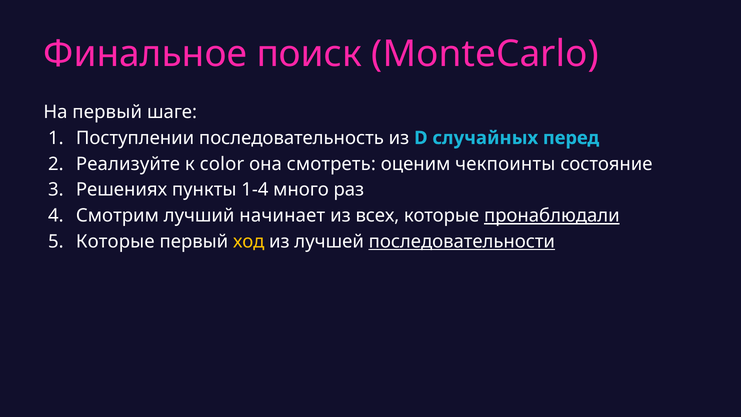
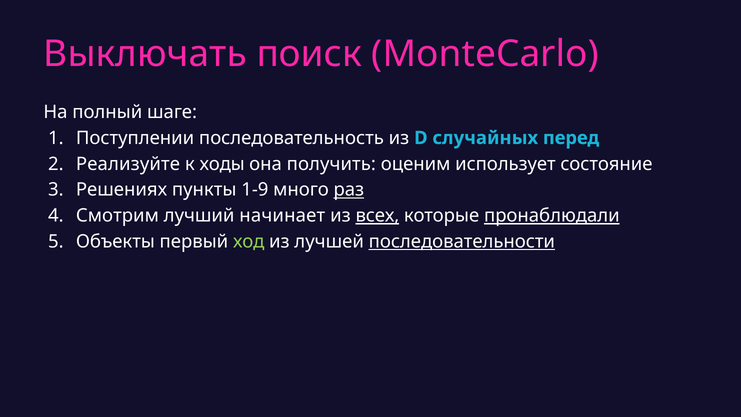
Финальное: Финальное -> Выключать
На первый: первый -> полный
color: color -> ходы
смотреть: смотреть -> получить
чекпоинты: чекпоинты -> использует
1-4: 1-4 -> 1-9
раз underline: none -> present
всех underline: none -> present
Которые at (115, 242): Которые -> Объекты
ход colour: yellow -> light green
